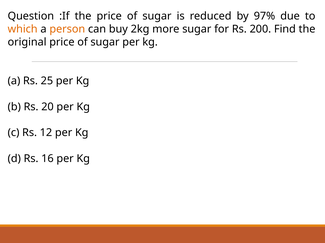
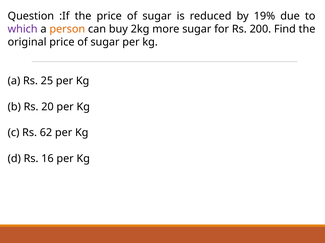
97%: 97% -> 19%
which colour: orange -> purple
12: 12 -> 62
